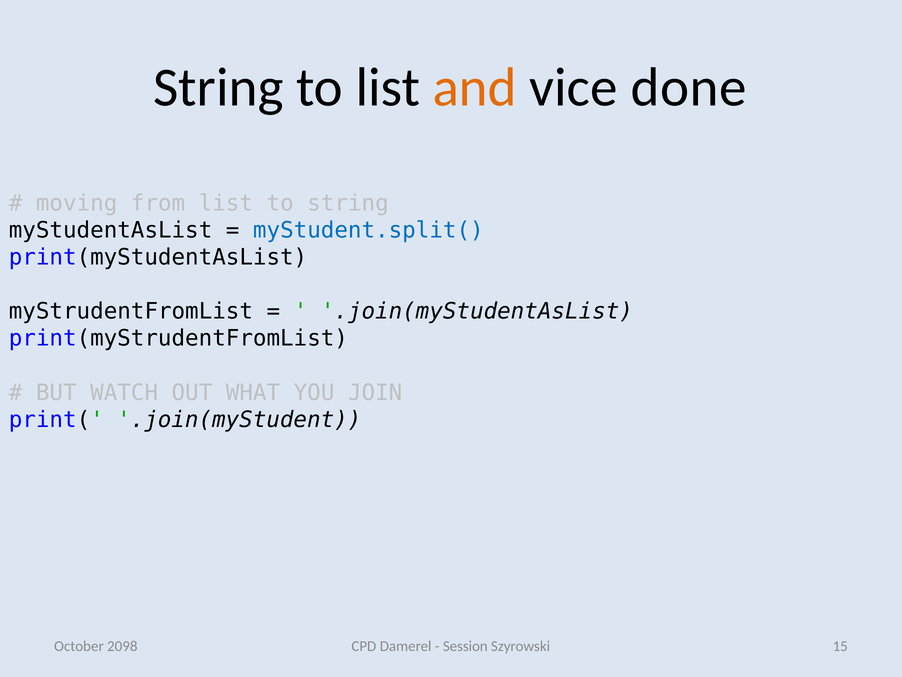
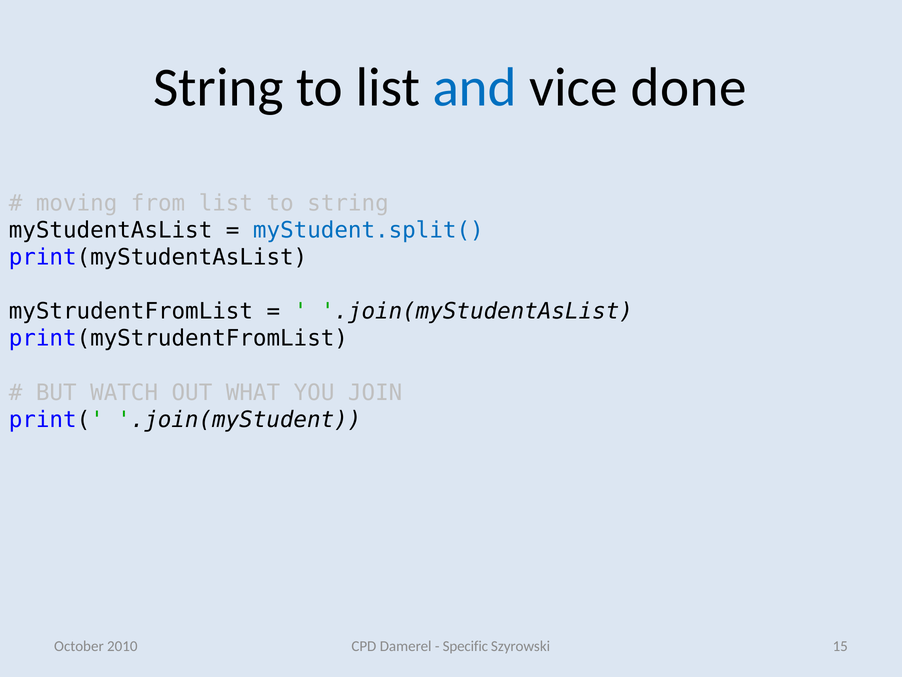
and colour: orange -> blue
2098: 2098 -> 2010
Session: Session -> Specific
